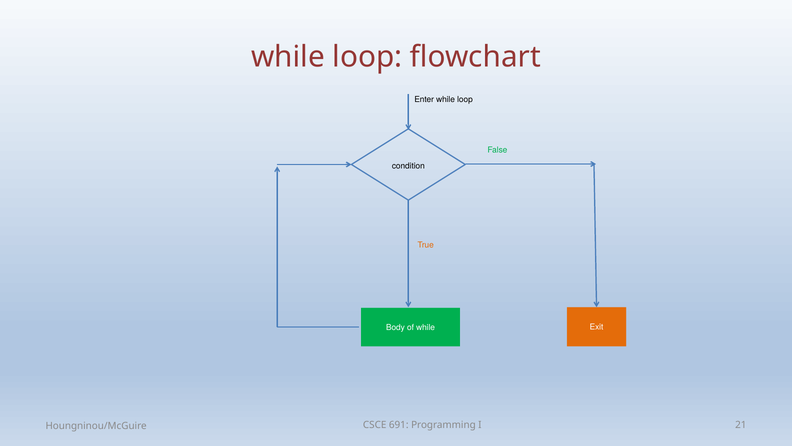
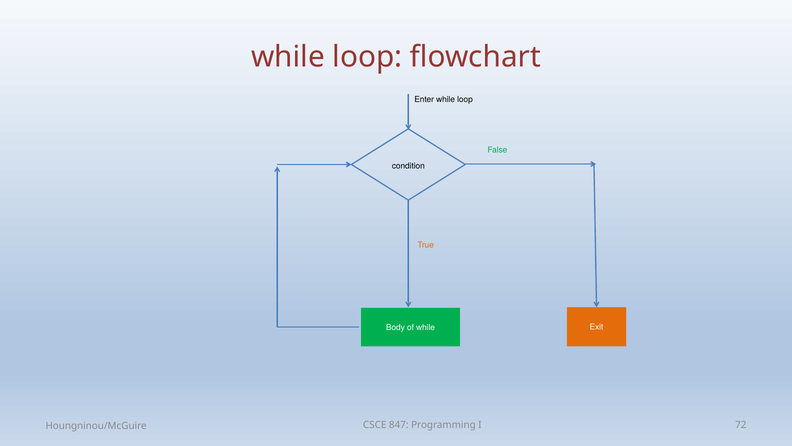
691: 691 -> 847
21: 21 -> 72
